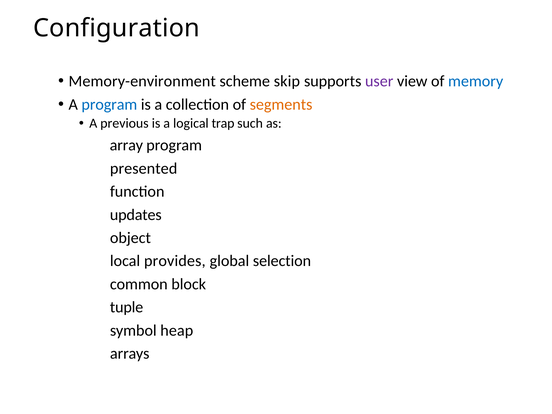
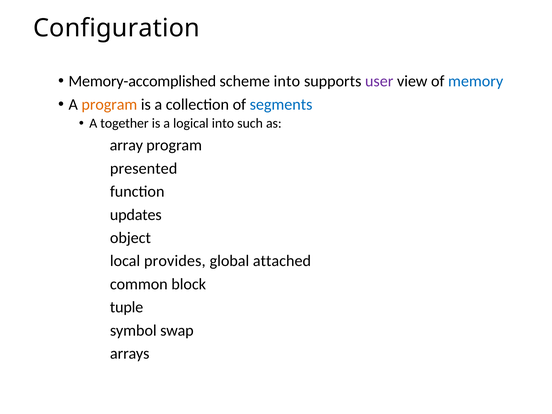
Memory-environment: Memory-environment -> Memory-accomplished
scheme skip: skip -> into
program at (109, 104) colour: blue -> orange
segments colour: orange -> blue
previous: previous -> together
logical trap: trap -> into
selection: selection -> attached
heap: heap -> swap
